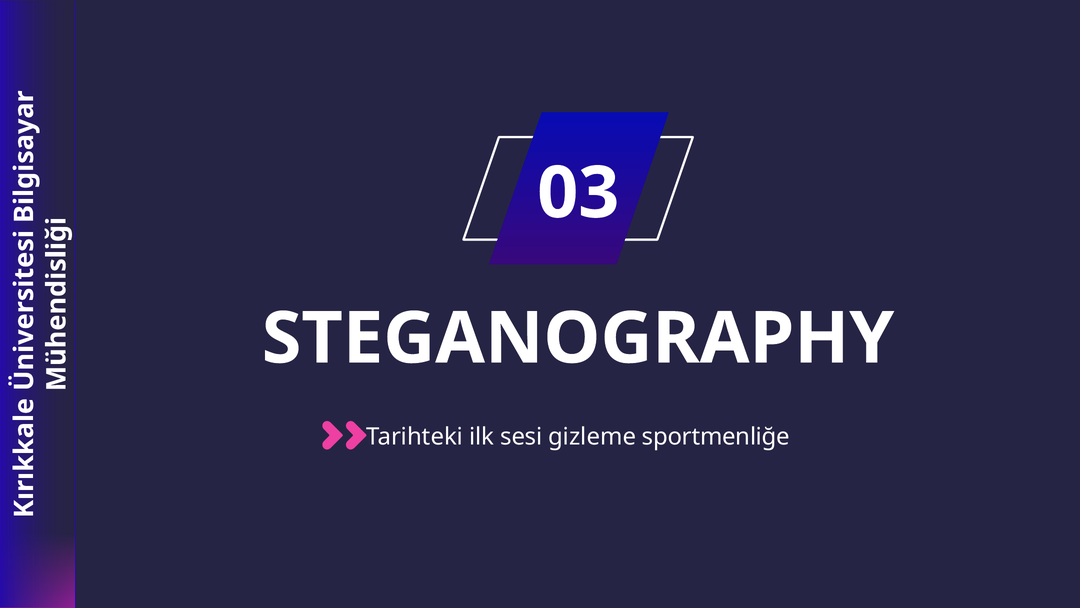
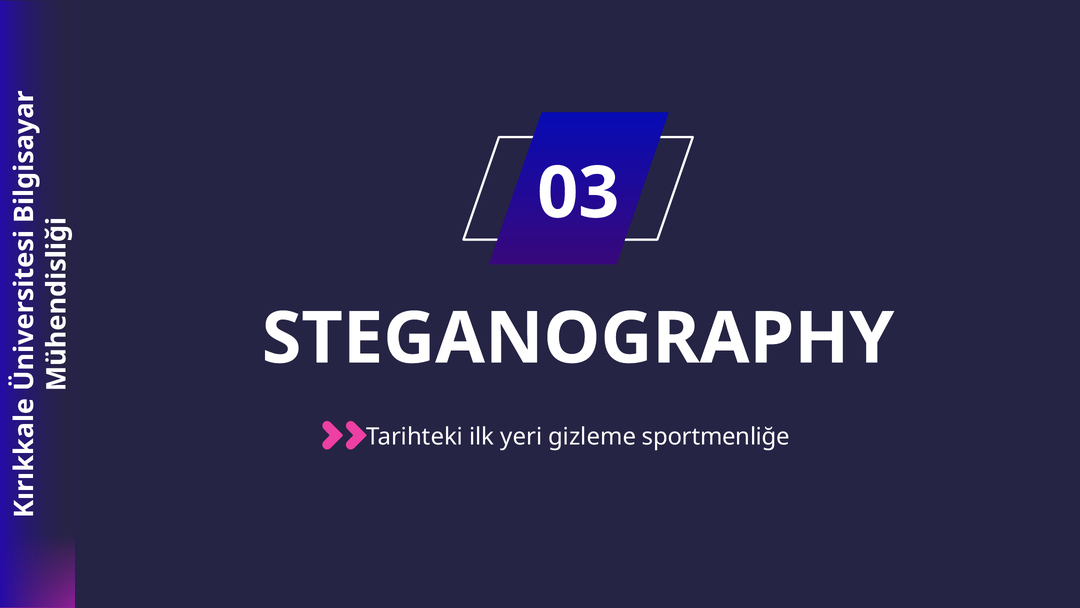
sesi: sesi -> yeri
